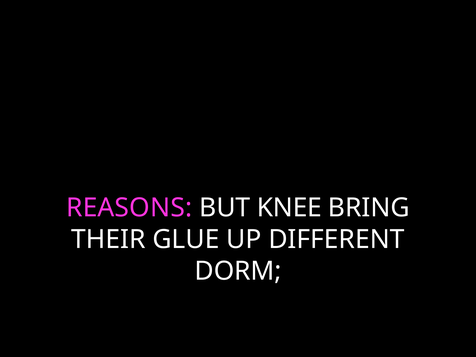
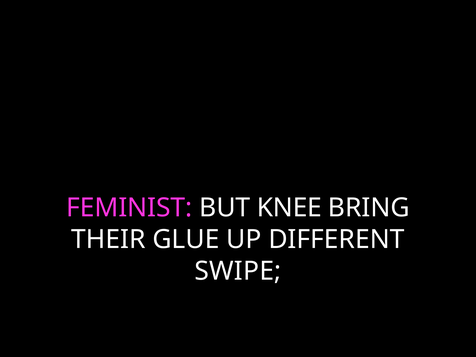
REASONS: REASONS -> FEMINIST
DORM: DORM -> SWIPE
